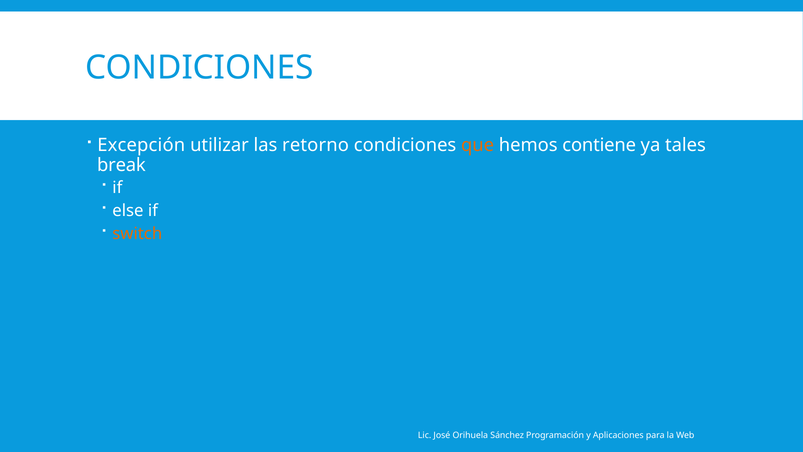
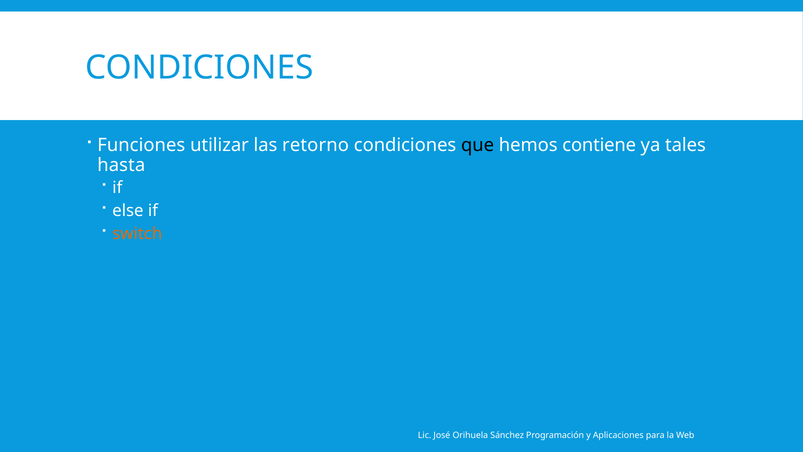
Excepción: Excepción -> Funciones
que colour: orange -> black
break: break -> hasta
